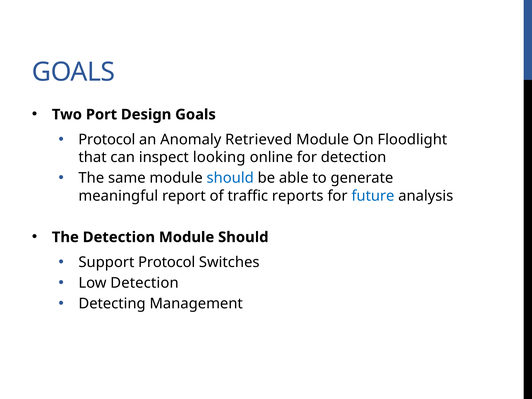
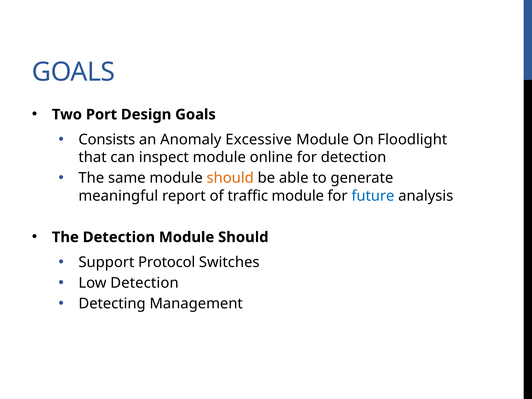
Protocol at (107, 140): Protocol -> Consists
Retrieved: Retrieved -> Excessive
inspect looking: looking -> module
should at (230, 178) colour: blue -> orange
traffic reports: reports -> module
